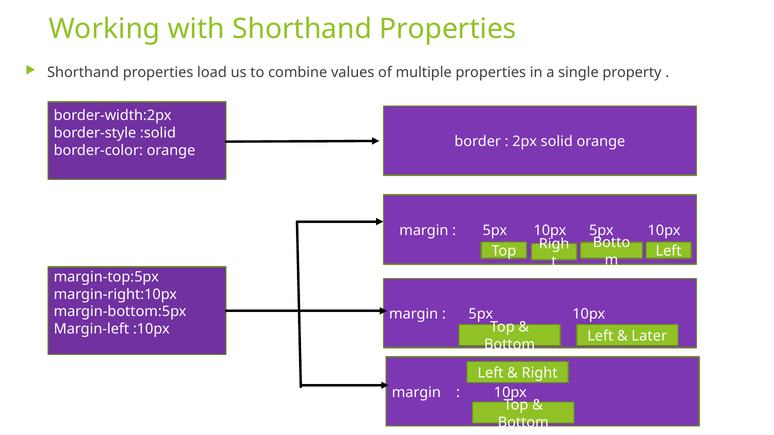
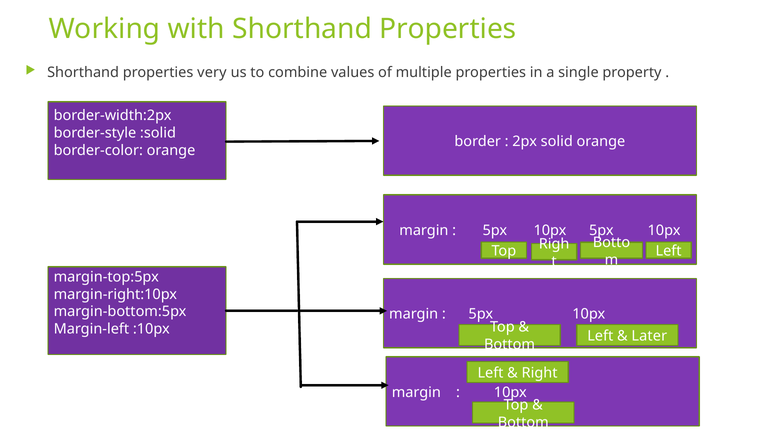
load: load -> very
